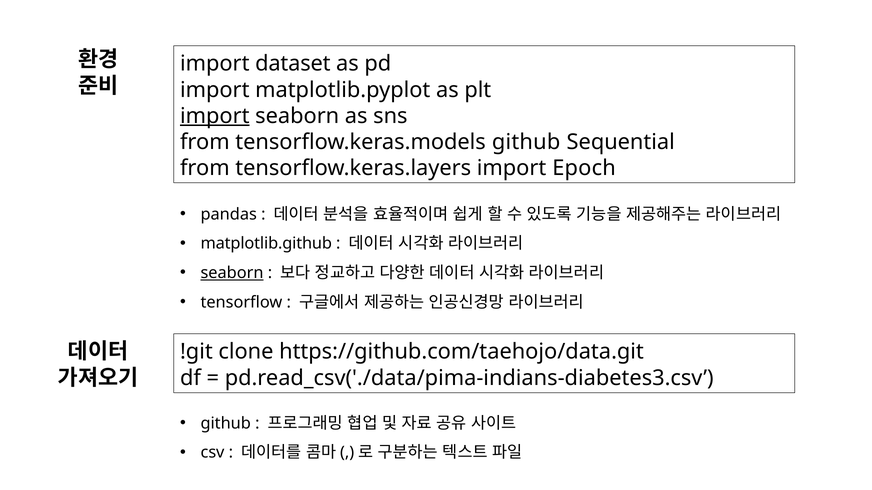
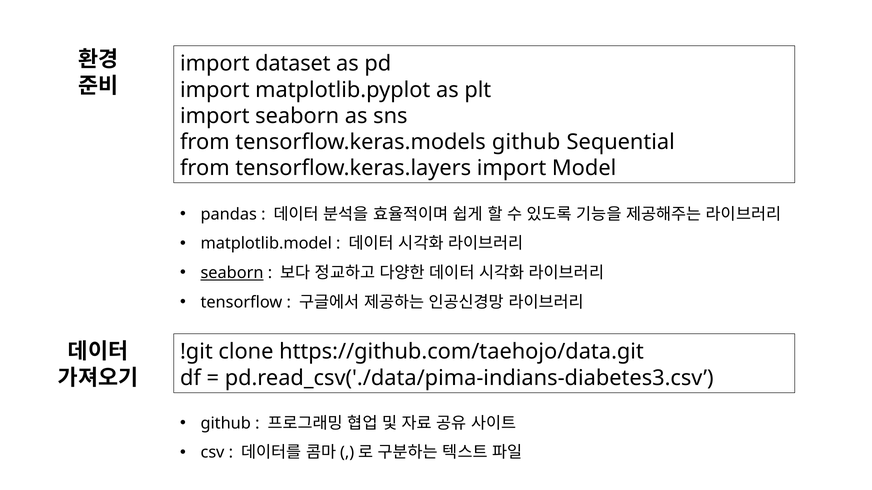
import at (215, 116) underline: present -> none
Epoch: Epoch -> Model
matplotlib.github: matplotlib.github -> matplotlib.model
